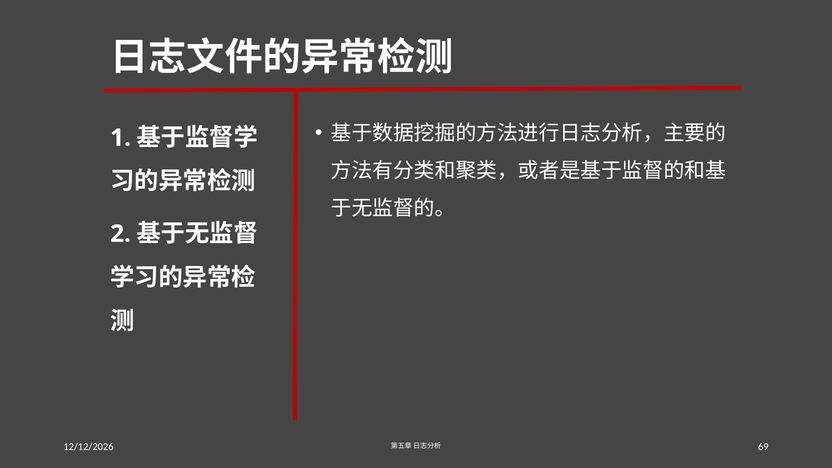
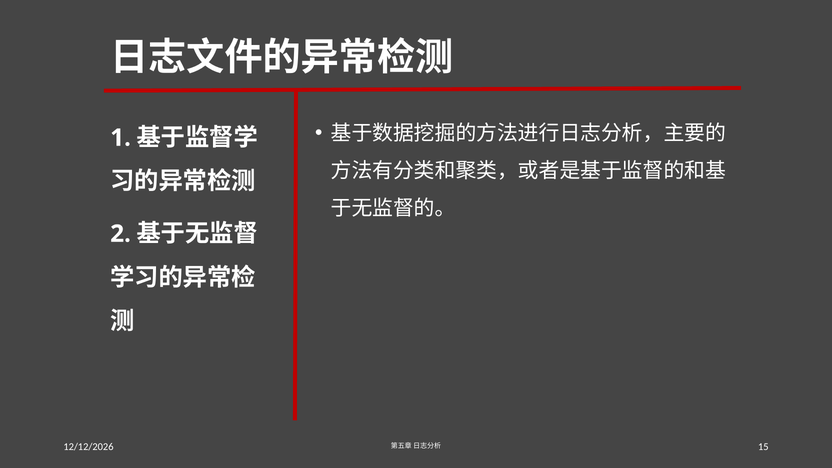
69: 69 -> 15
